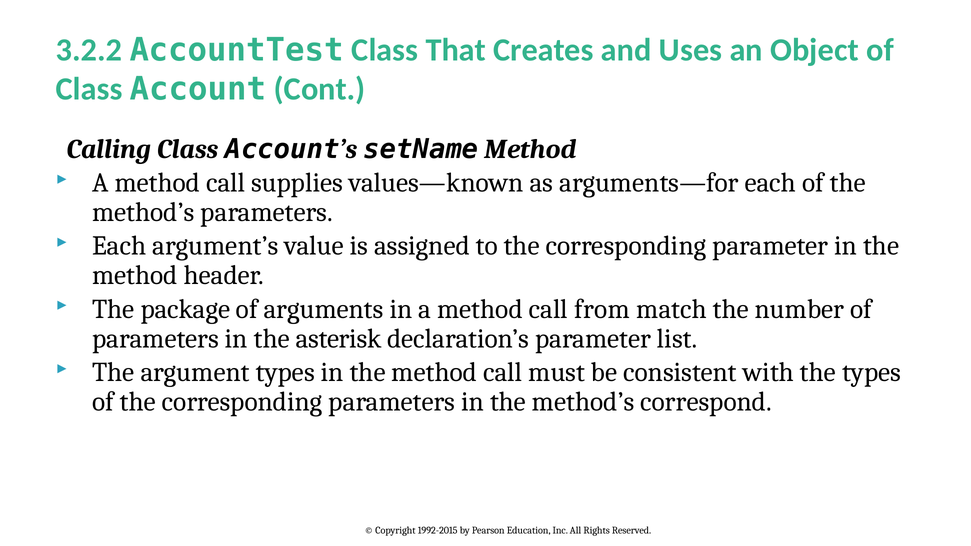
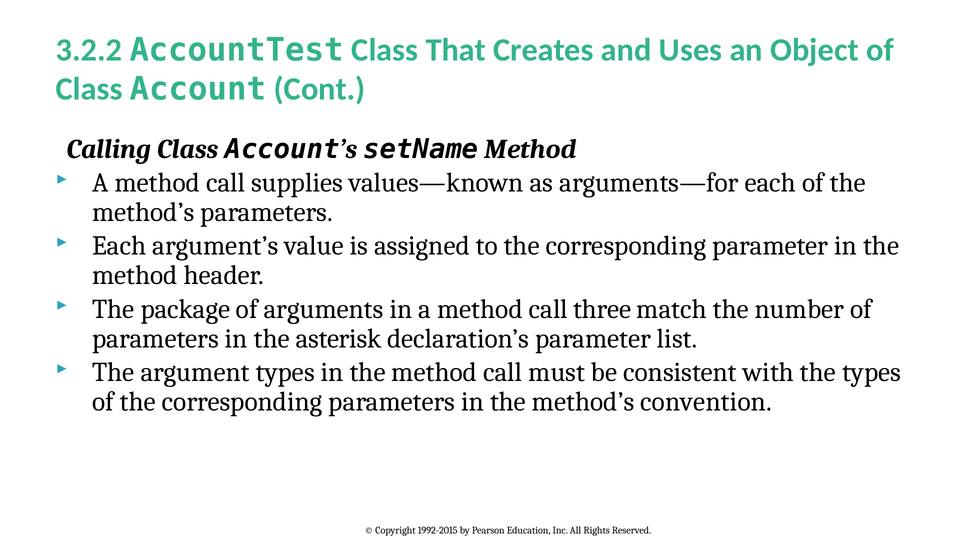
from: from -> three
correspond: correspond -> convention
